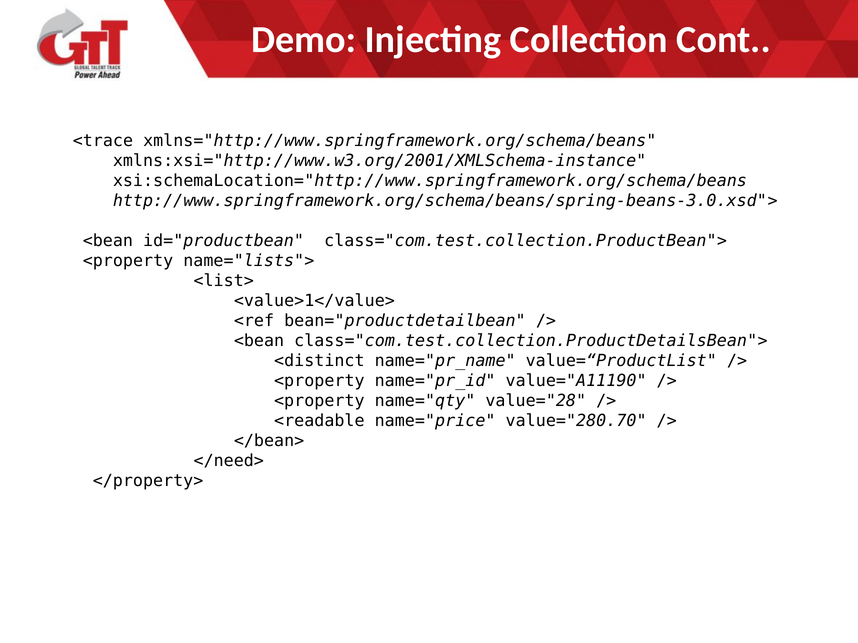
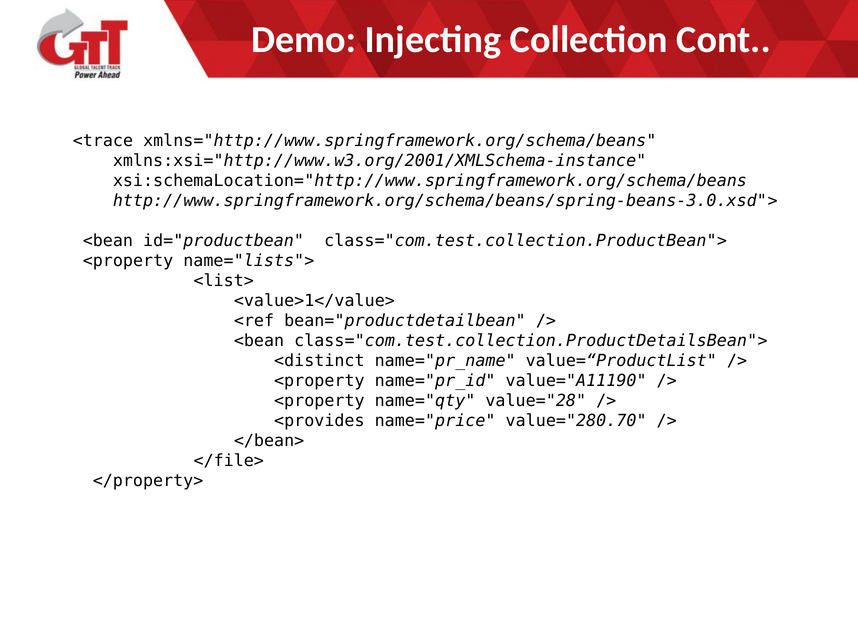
<readable: <readable -> <provides
</need>: </need> -> </file>
